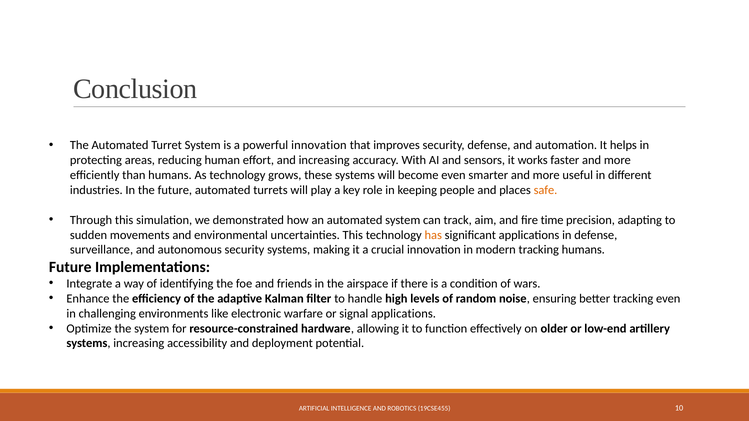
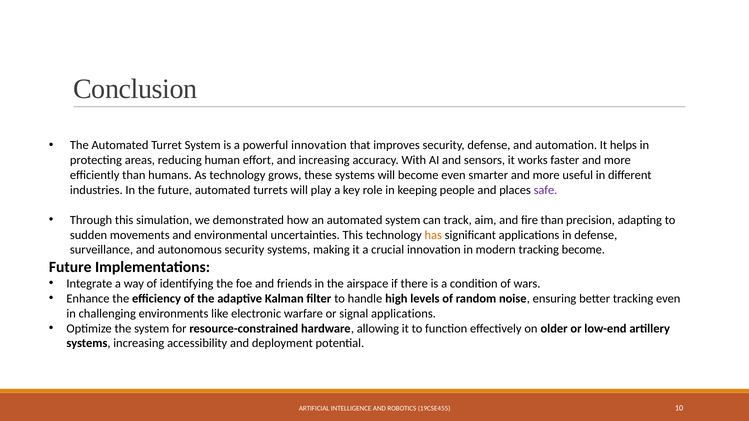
safe colour: orange -> purple
fire time: time -> than
tracking humans: humans -> become
